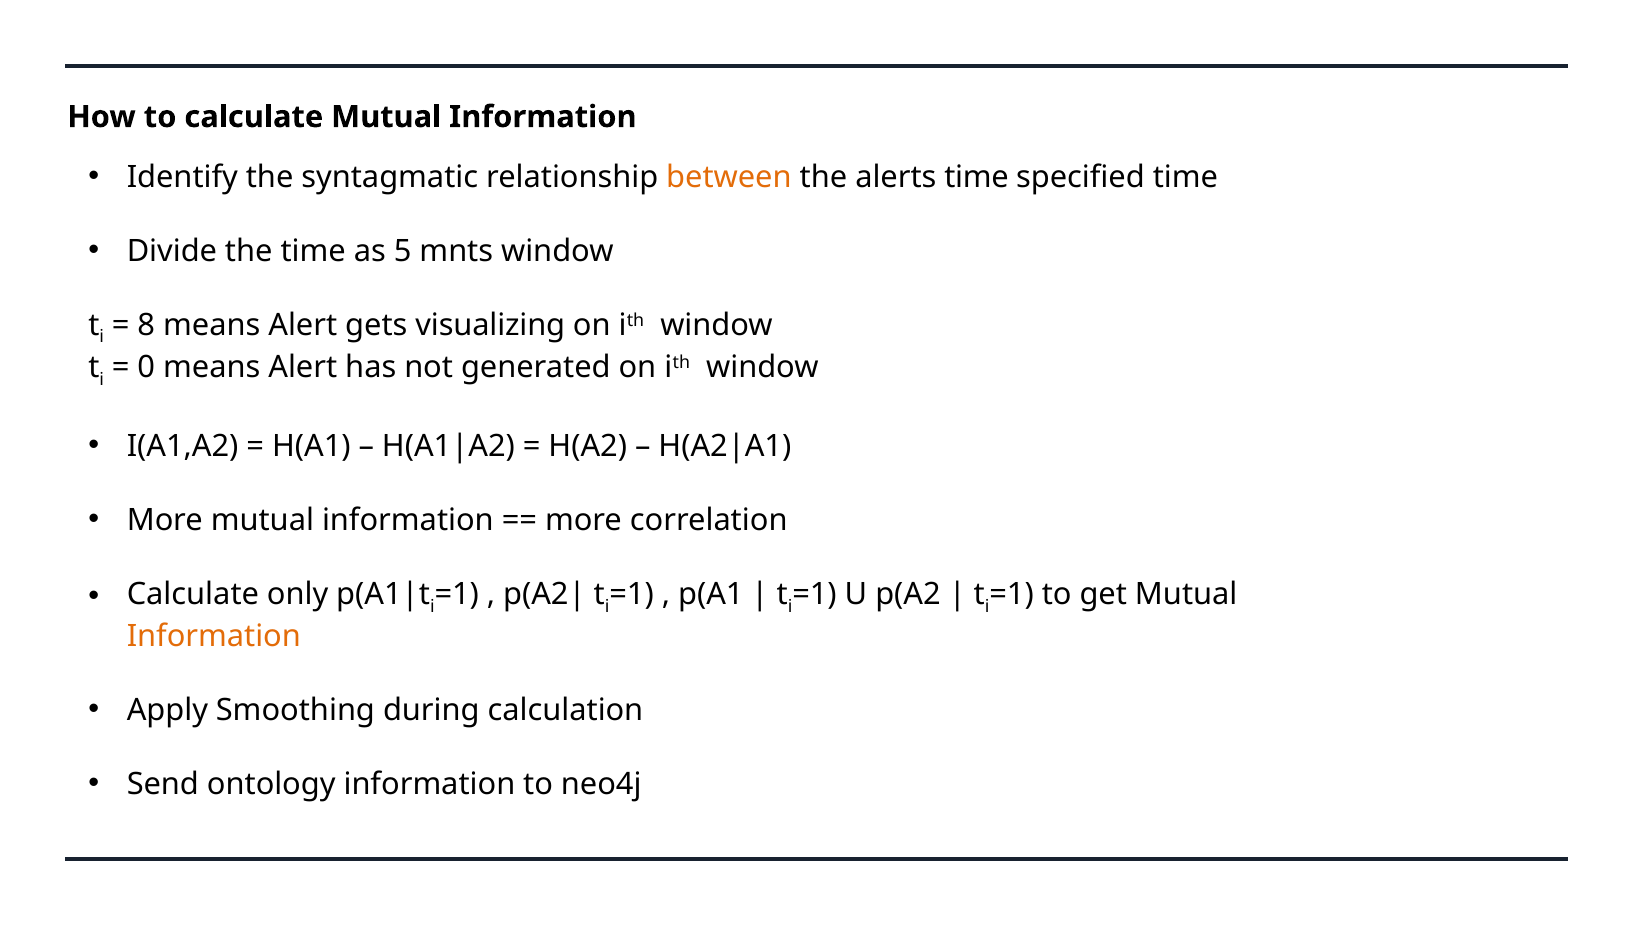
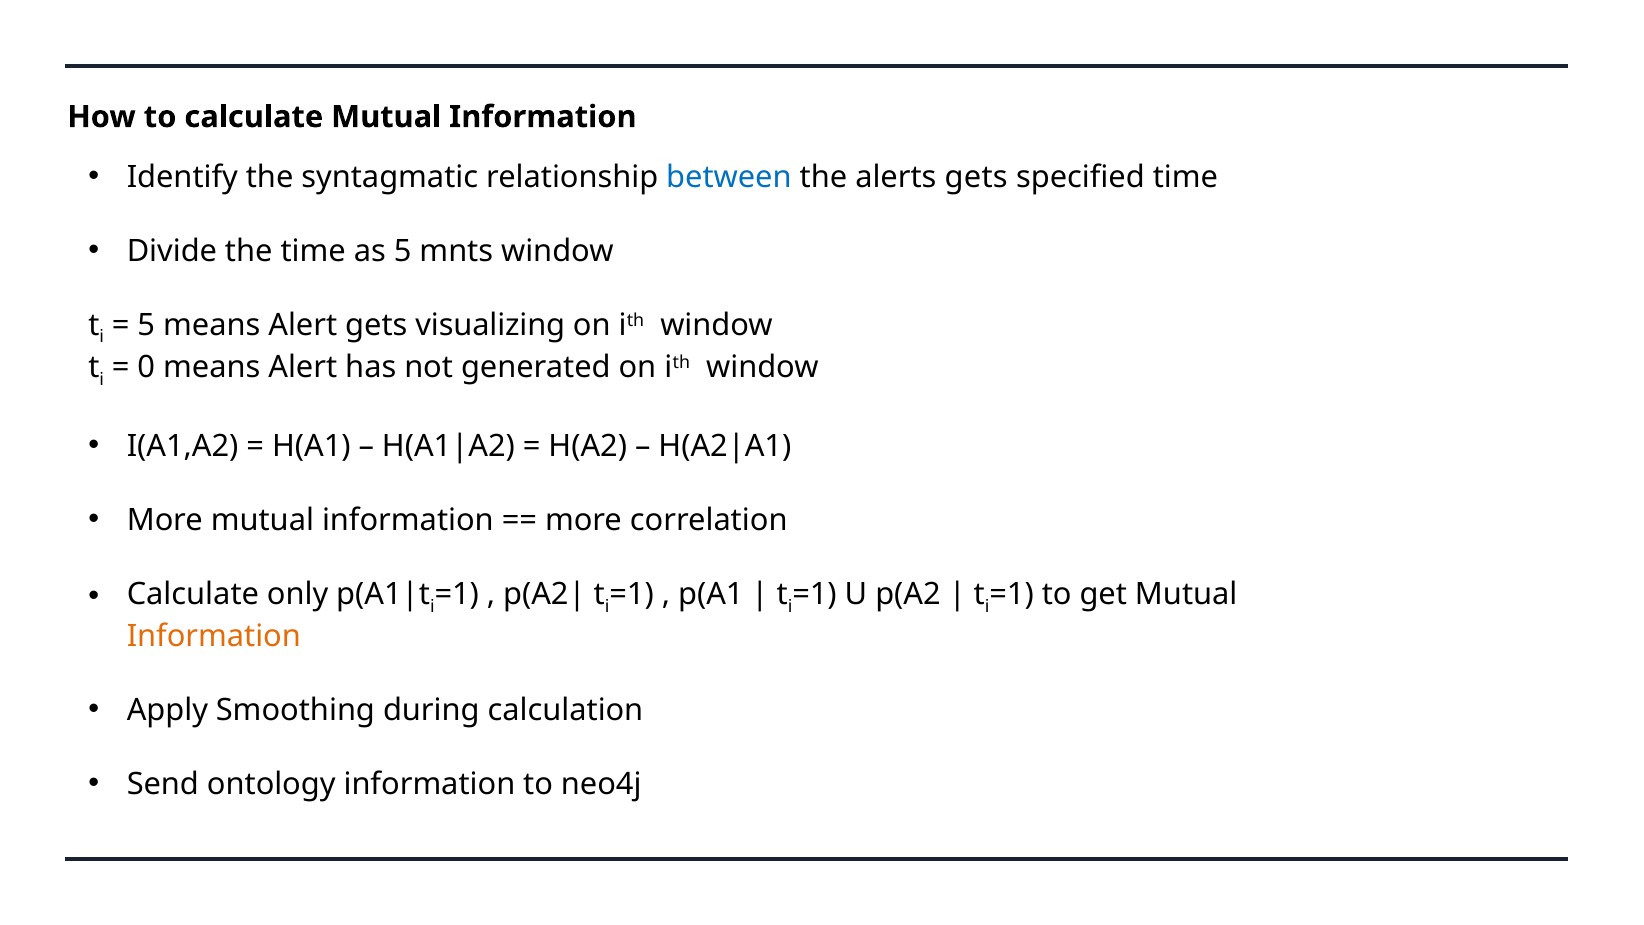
between colour: orange -> blue
alerts time: time -> gets
8 at (146, 325): 8 -> 5
